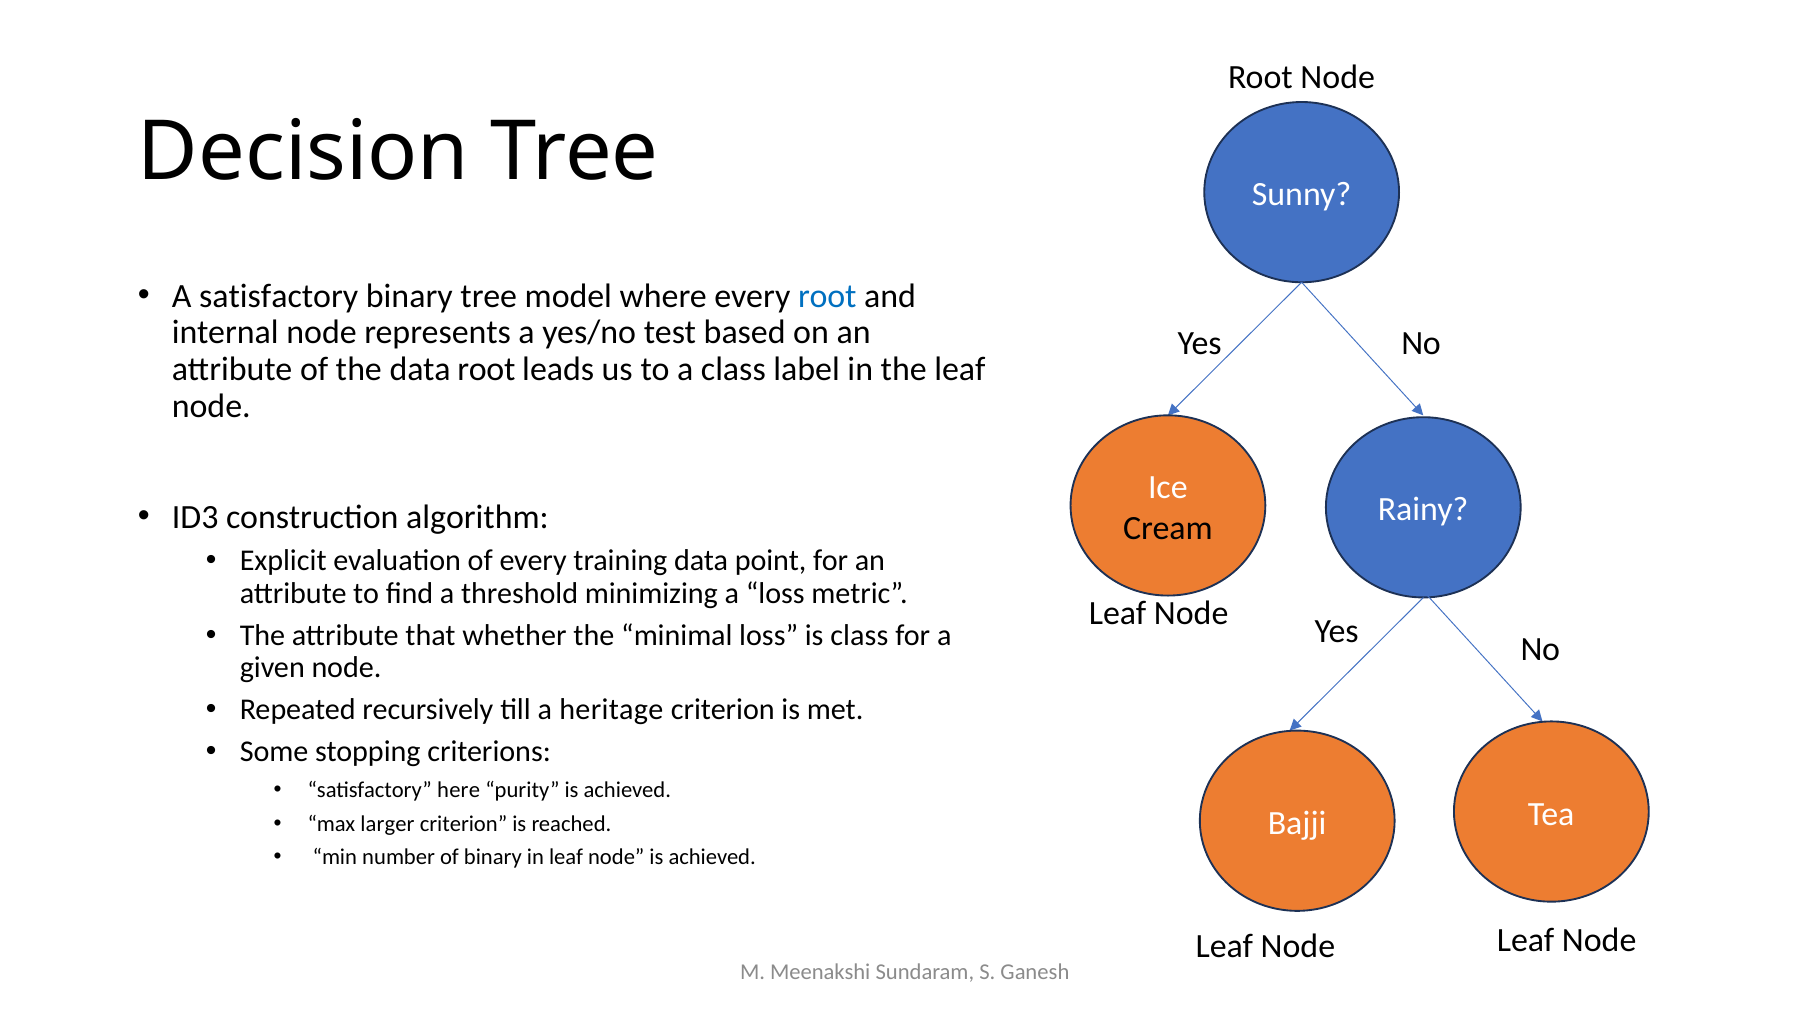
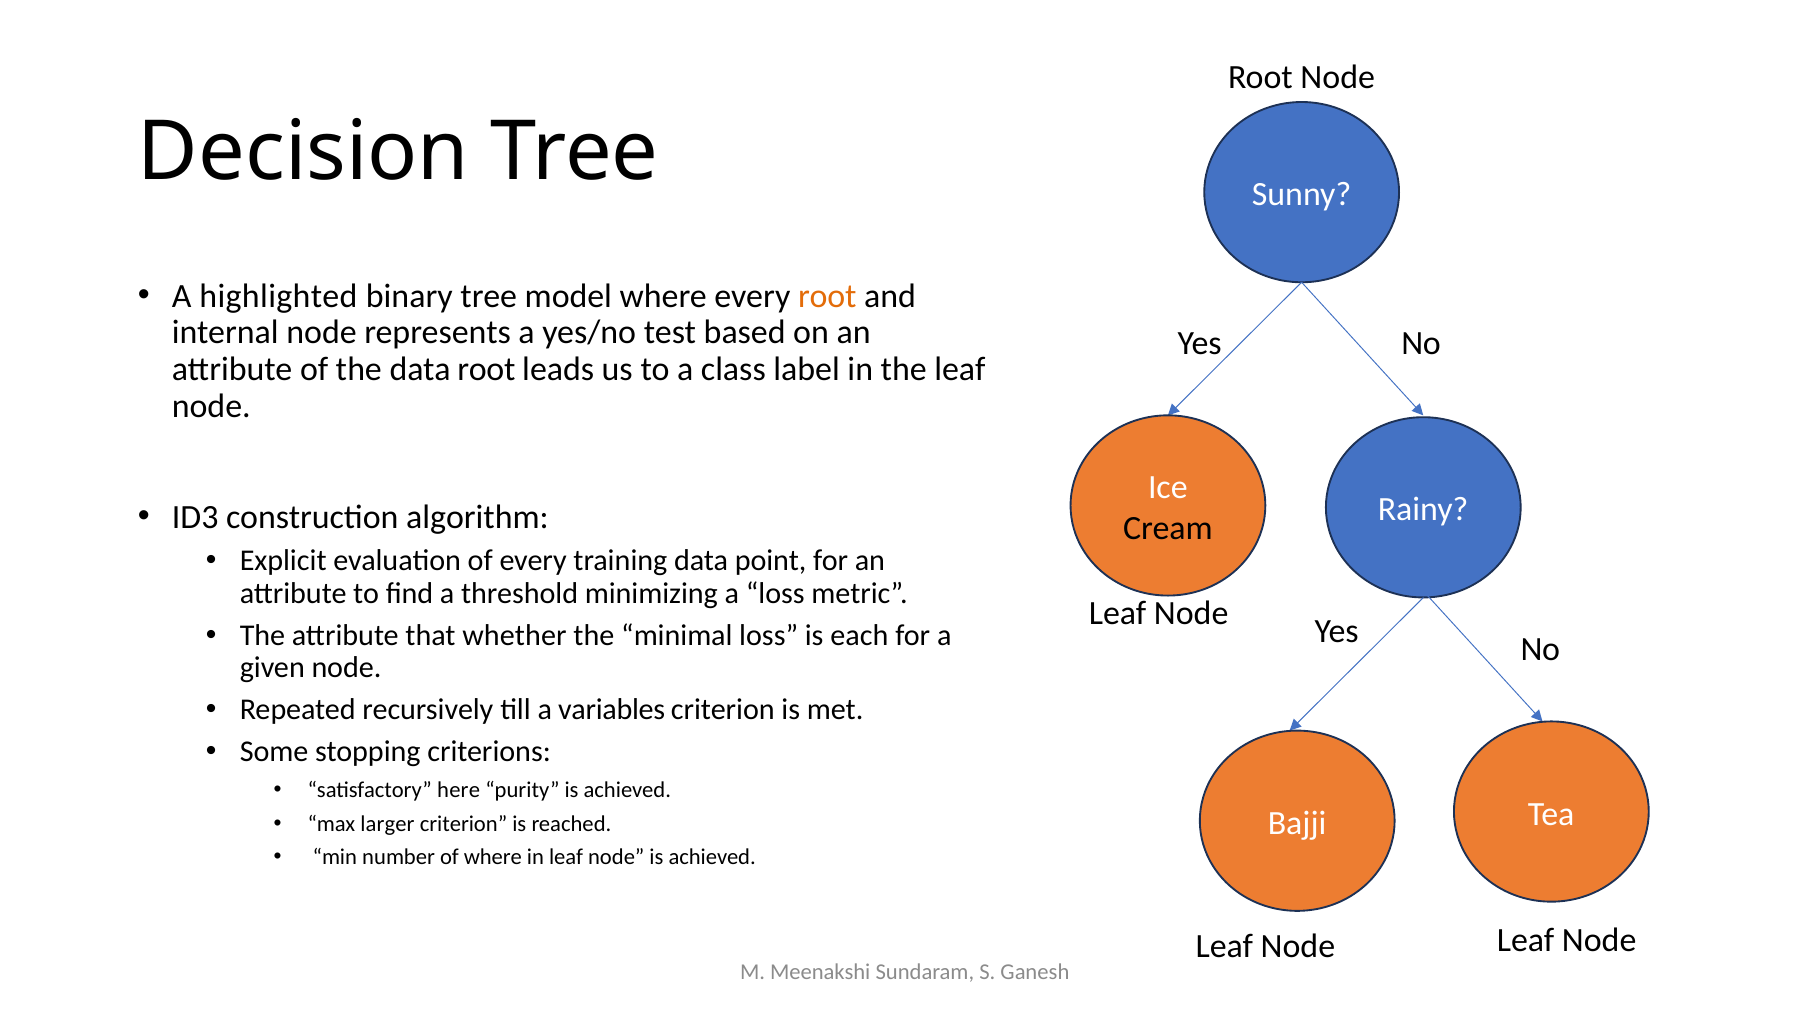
A satisfactory: satisfactory -> highlighted
root at (827, 296) colour: blue -> orange
is class: class -> each
heritage: heritage -> variables
of binary: binary -> where
